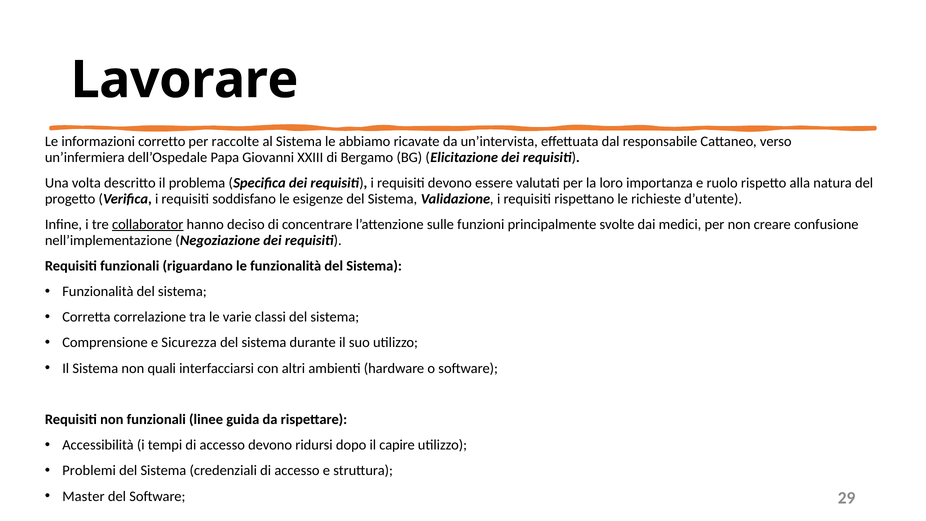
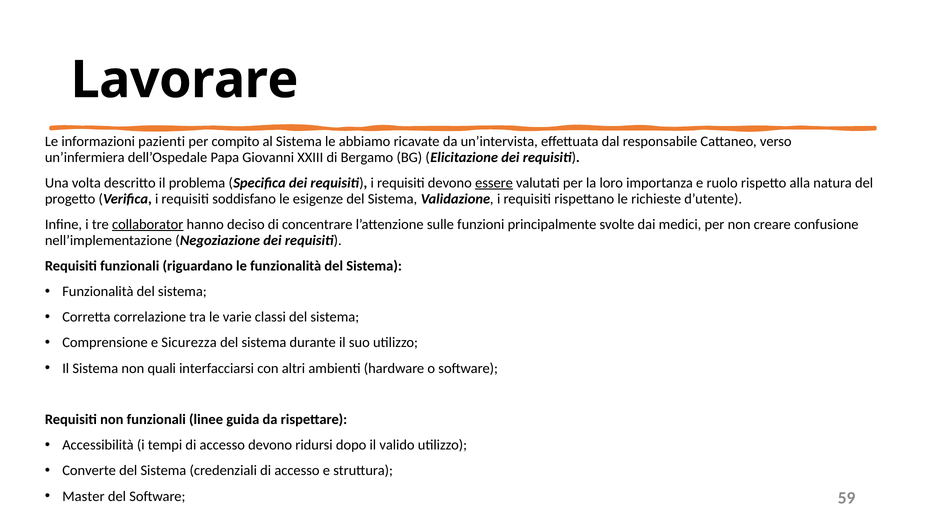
corretto: corretto -> pazienti
raccolte: raccolte -> compito
essere underline: none -> present
capire: capire -> valido
Problemi: Problemi -> Converte
29: 29 -> 59
